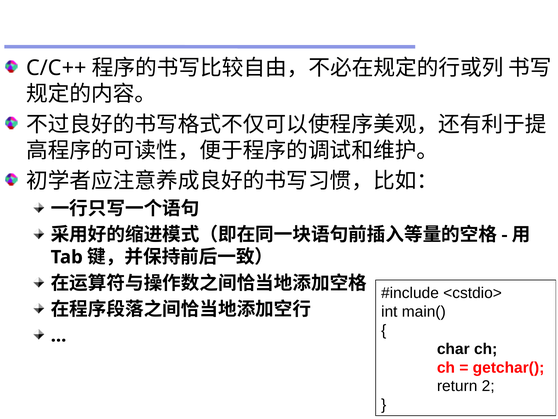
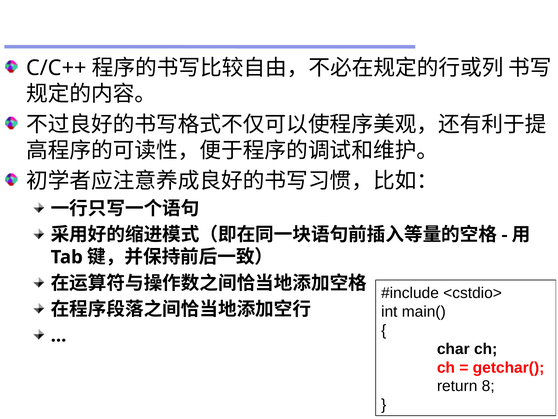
2: 2 -> 8
